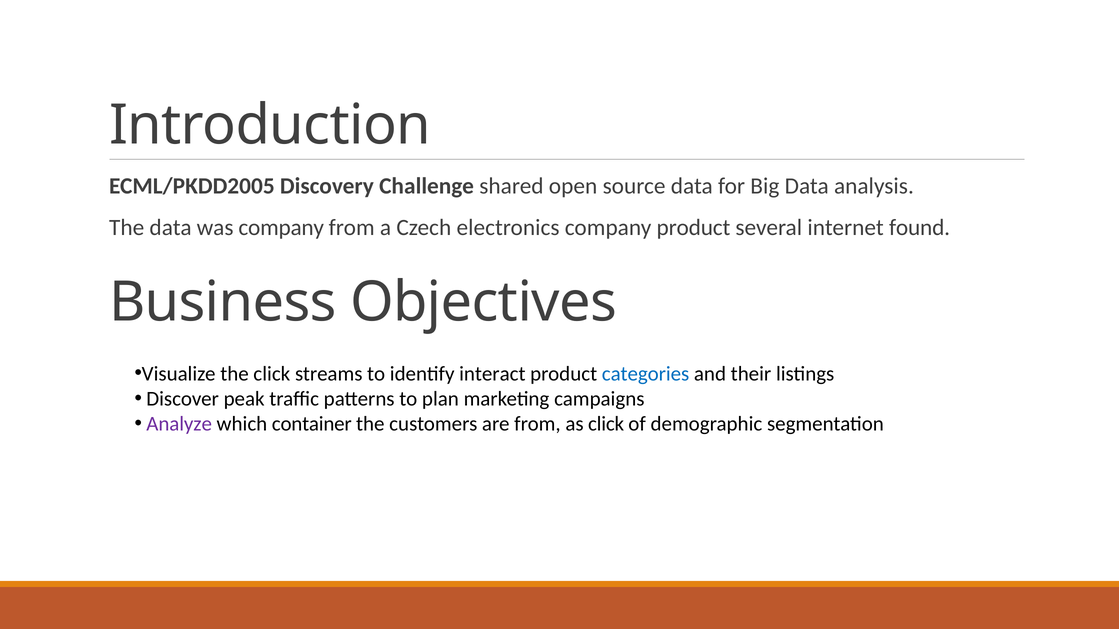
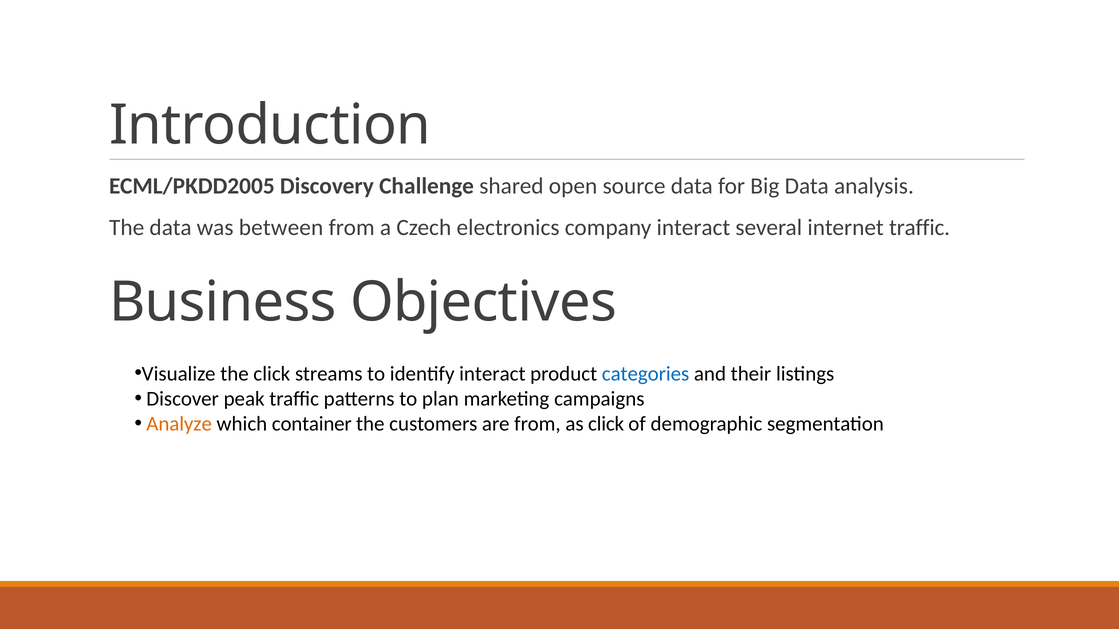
was company: company -> between
company product: product -> interact
internet found: found -> traffic
Analyze colour: purple -> orange
